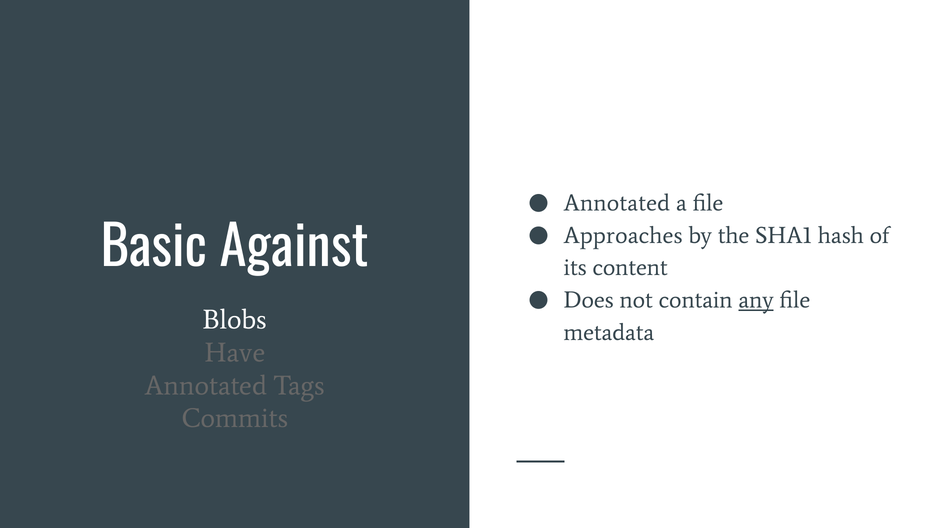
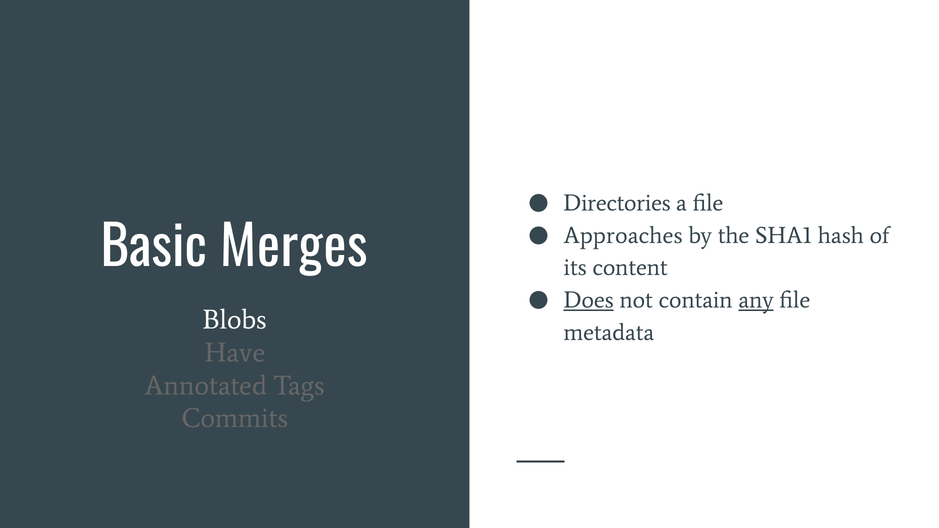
Annotated at (617, 203): Annotated -> Directories
Against: Against -> Merges
Does underline: none -> present
